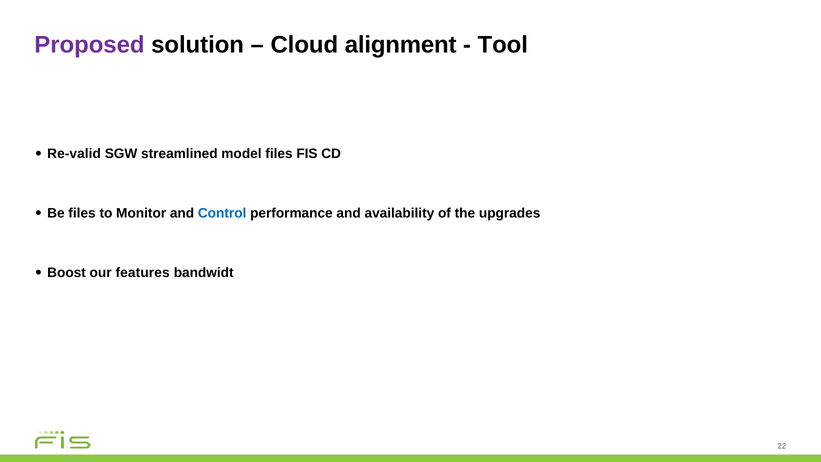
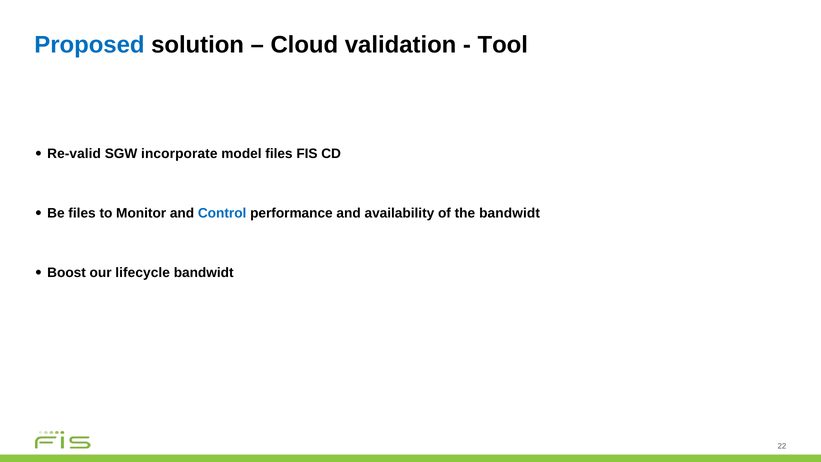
Proposed colour: purple -> blue
alignment: alignment -> validation
streamlined: streamlined -> incorporate
the upgrades: upgrades -> bandwidt
features: features -> lifecycle
